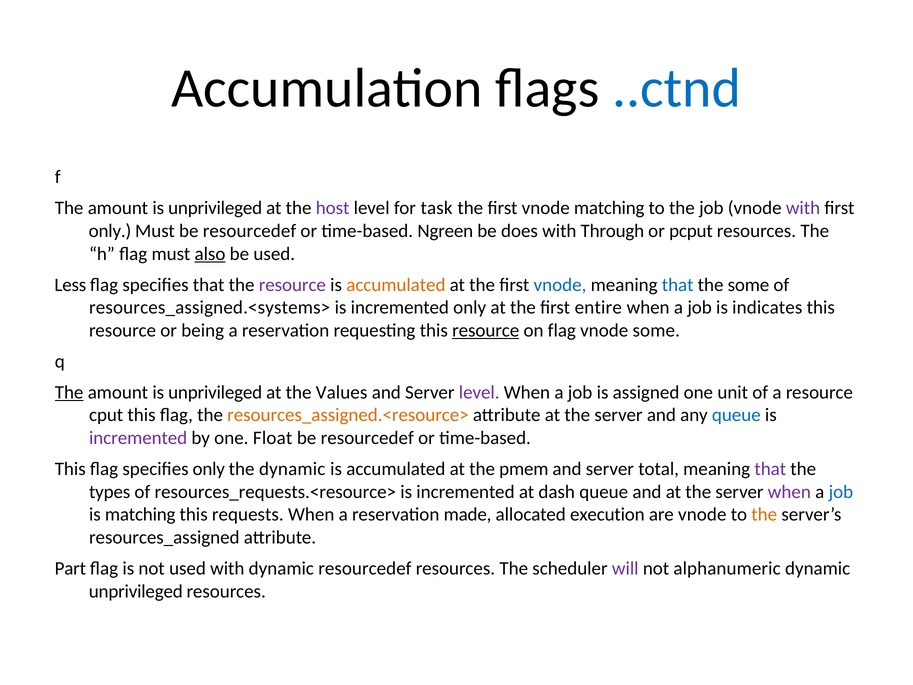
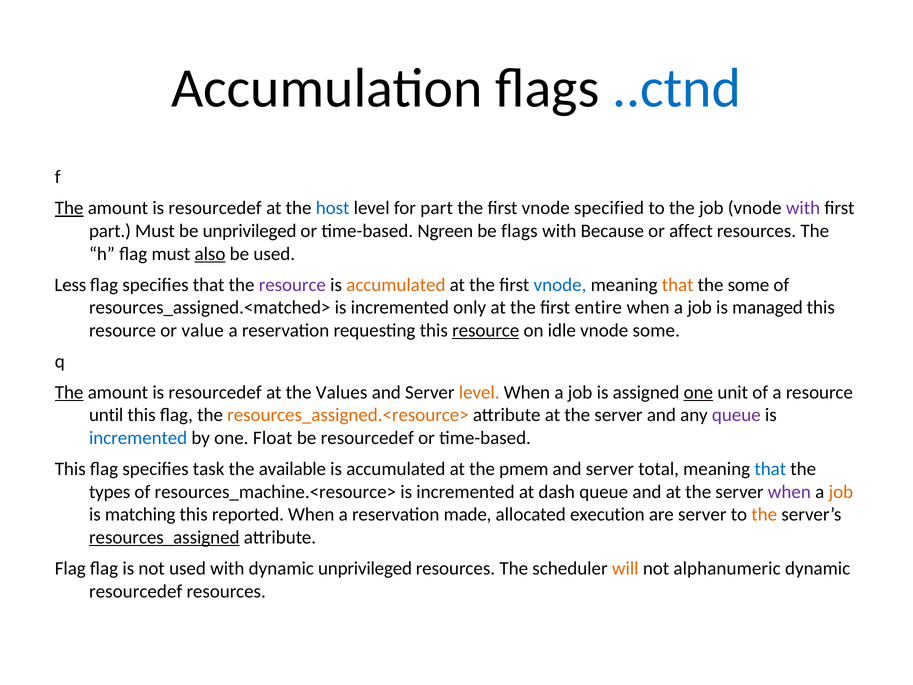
The at (69, 208) underline: none -> present
unprivileged at (215, 208): unprivileged -> resourcedef
host colour: purple -> blue
for task: task -> part
vnode matching: matching -> specified
only at (110, 231): only -> part
Must be resourcedef: resourcedef -> unprivileged
be does: does -> flags
Through: Through -> Because
pcput: pcput -> affect
that at (678, 285) colour: blue -> orange
resources_assigned.<systems>: resources_assigned.<systems> -> resources_assigned.<matched>
indicates: indicates -> managed
being: being -> value
on flag: flag -> idle
unprivileged at (215, 392): unprivileged -> resourcedef
level at (479, 392) colour: purple -> orange
one at (698, 392) underline: none -> present
cput: cput -> until
queue at (736, 415) colour: blue -> purple
incremented at (138, 438) colour: purple -> blue
specifies only: only -> task
the dynamic: dynamic -> available
that at (770, 469) colour: purple -> blue
resources_requests.<resource>: resources_requests.<resource> -> resources_machine.<resource>
job at (841, 492) colour: blue -> orange
requests: requests -> reported
are vnode: vnode -> server
resources_assigned underline: none -> present
Part at (70, 568): Part -> Flag
dynamic resourcedef: resourcedef -> unprivileged
will colour: purple -> orange
unprivileged at (136, 591): unprivileged -> resourcedef
